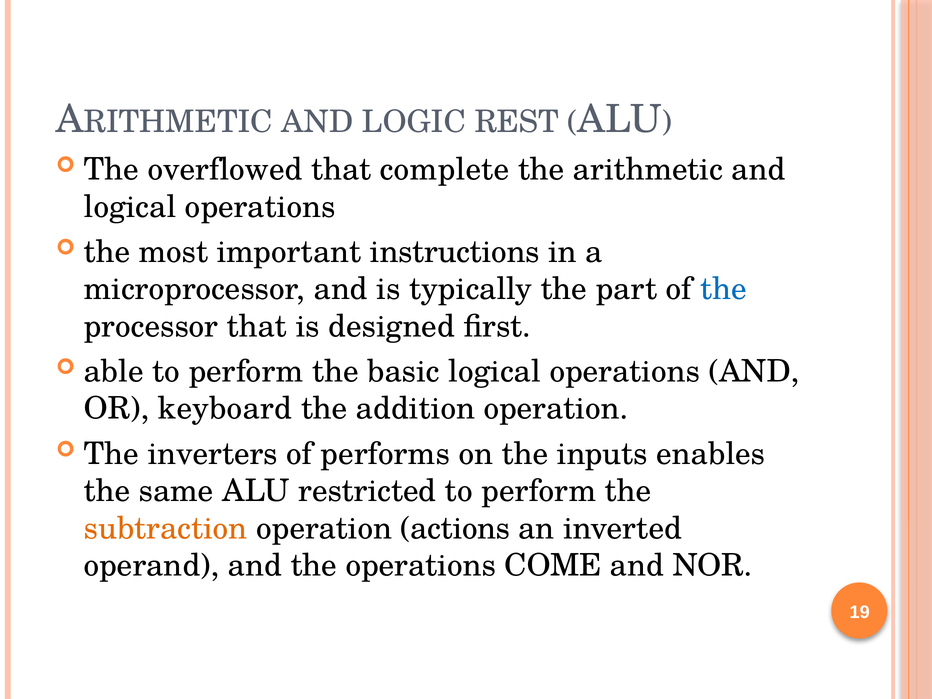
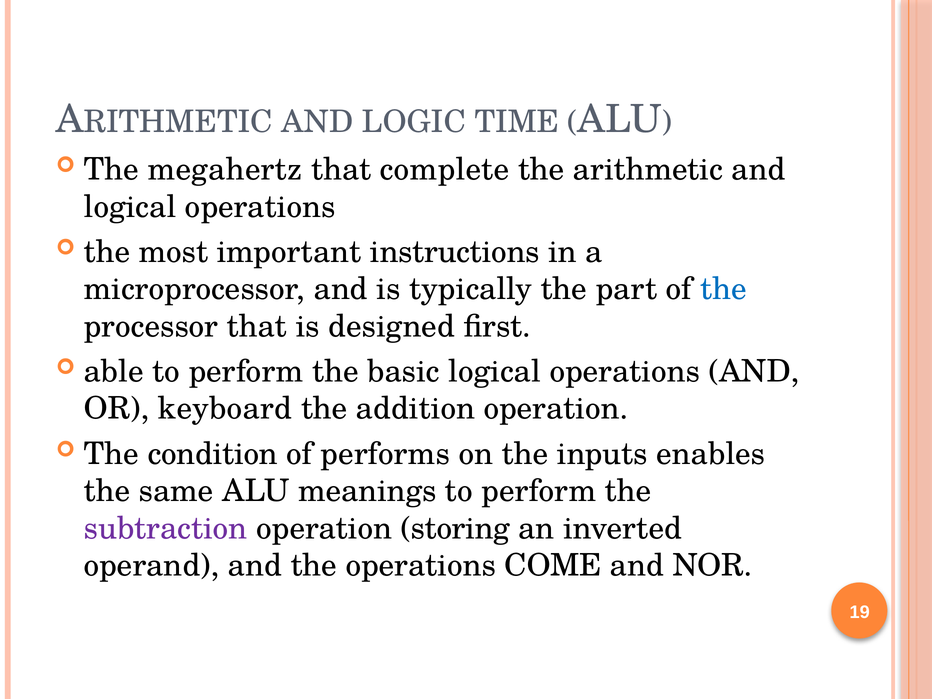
REST: REST -> TIME
overflowed: overflowed -> megahertz
inverters: inverters -> condition
restricted: restricted -> meanings
subtraction colour: orange -> purple
actions: actions -> storing
